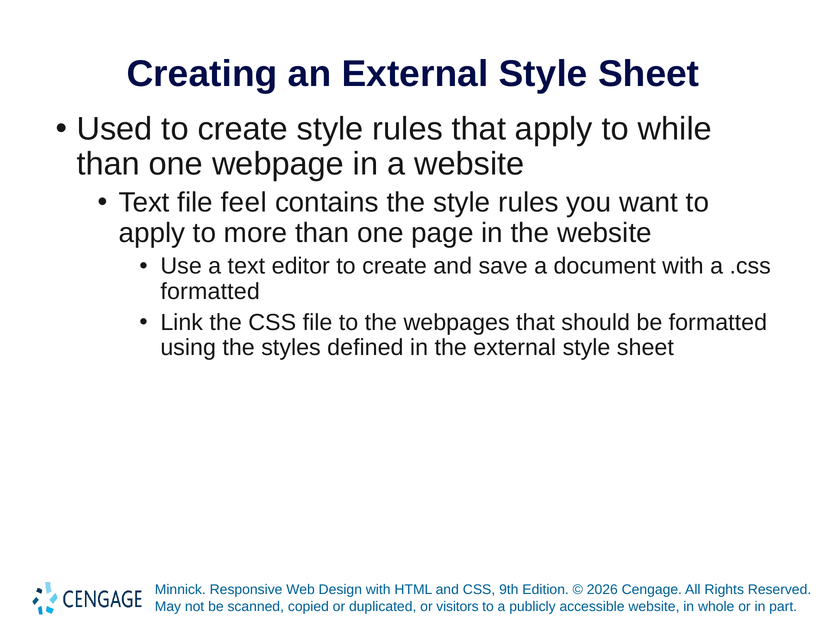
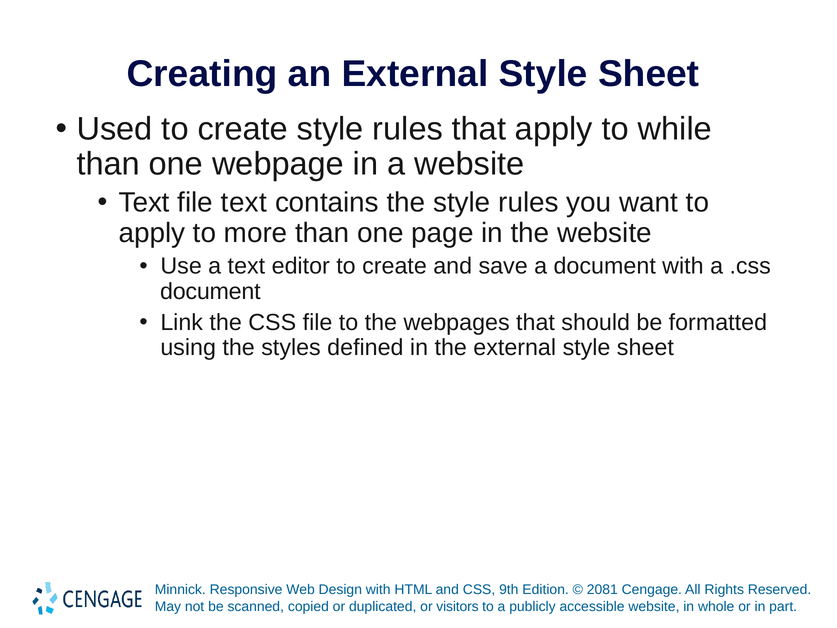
file feel: feel -> text
formatted at (210, 291): formatted -> document
2026: 2026 -> 2081
